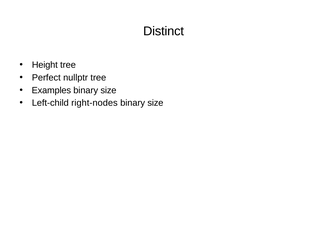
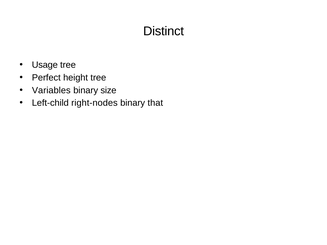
Height: Height -> Usage
nullptr: nullptr -> height
Examples: Examples -> Variables
size at (155, 103): size -> that
